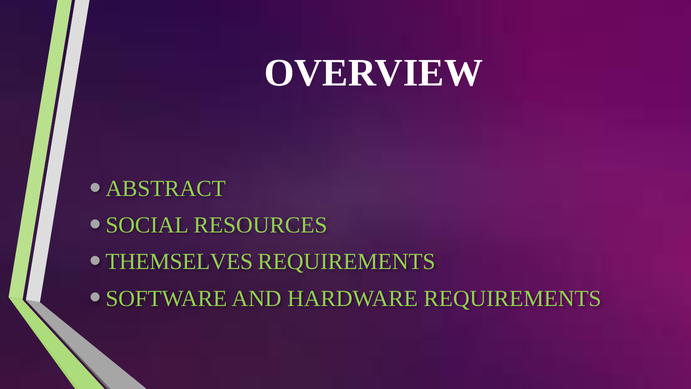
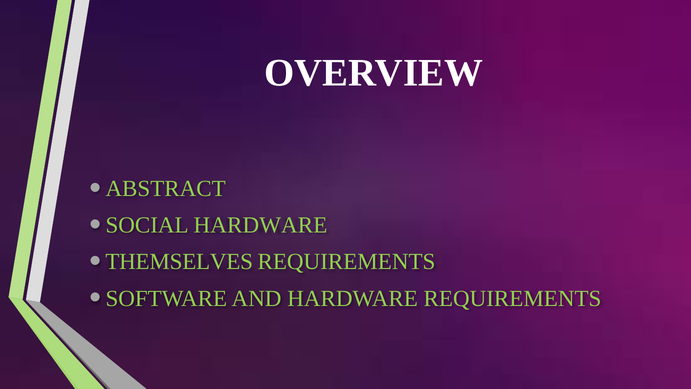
SOCIAL RESOURCES: RESOURCES -> HARDWARE
